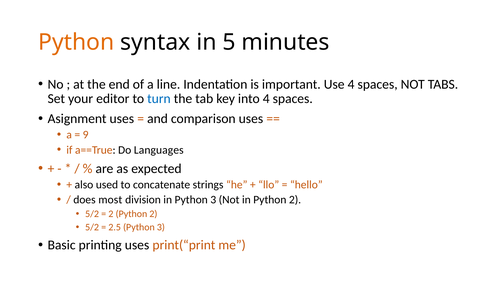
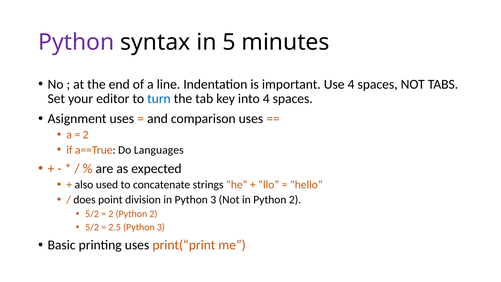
Python at (76, 42) colour: orange -> purple
9 at (86, 135): 9 -> 2
most: most -> point
